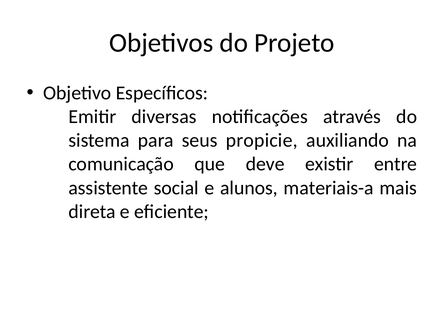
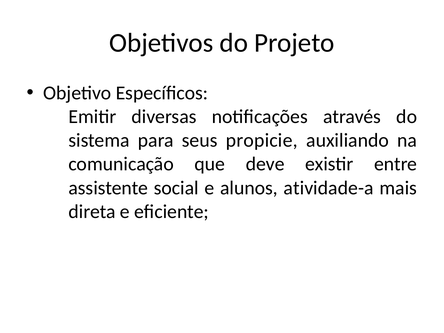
materiais-a: materiais-a -> atividade-a
